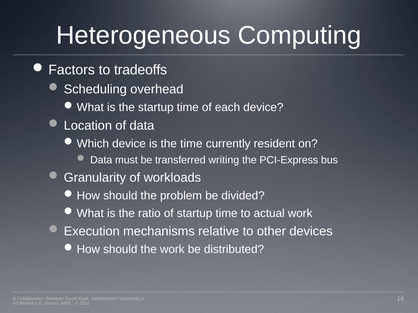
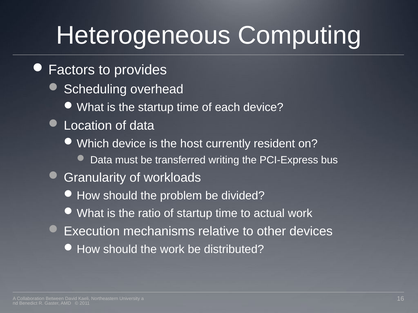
tradeoffs: tradeoffs -> provides
the time: time -> host
